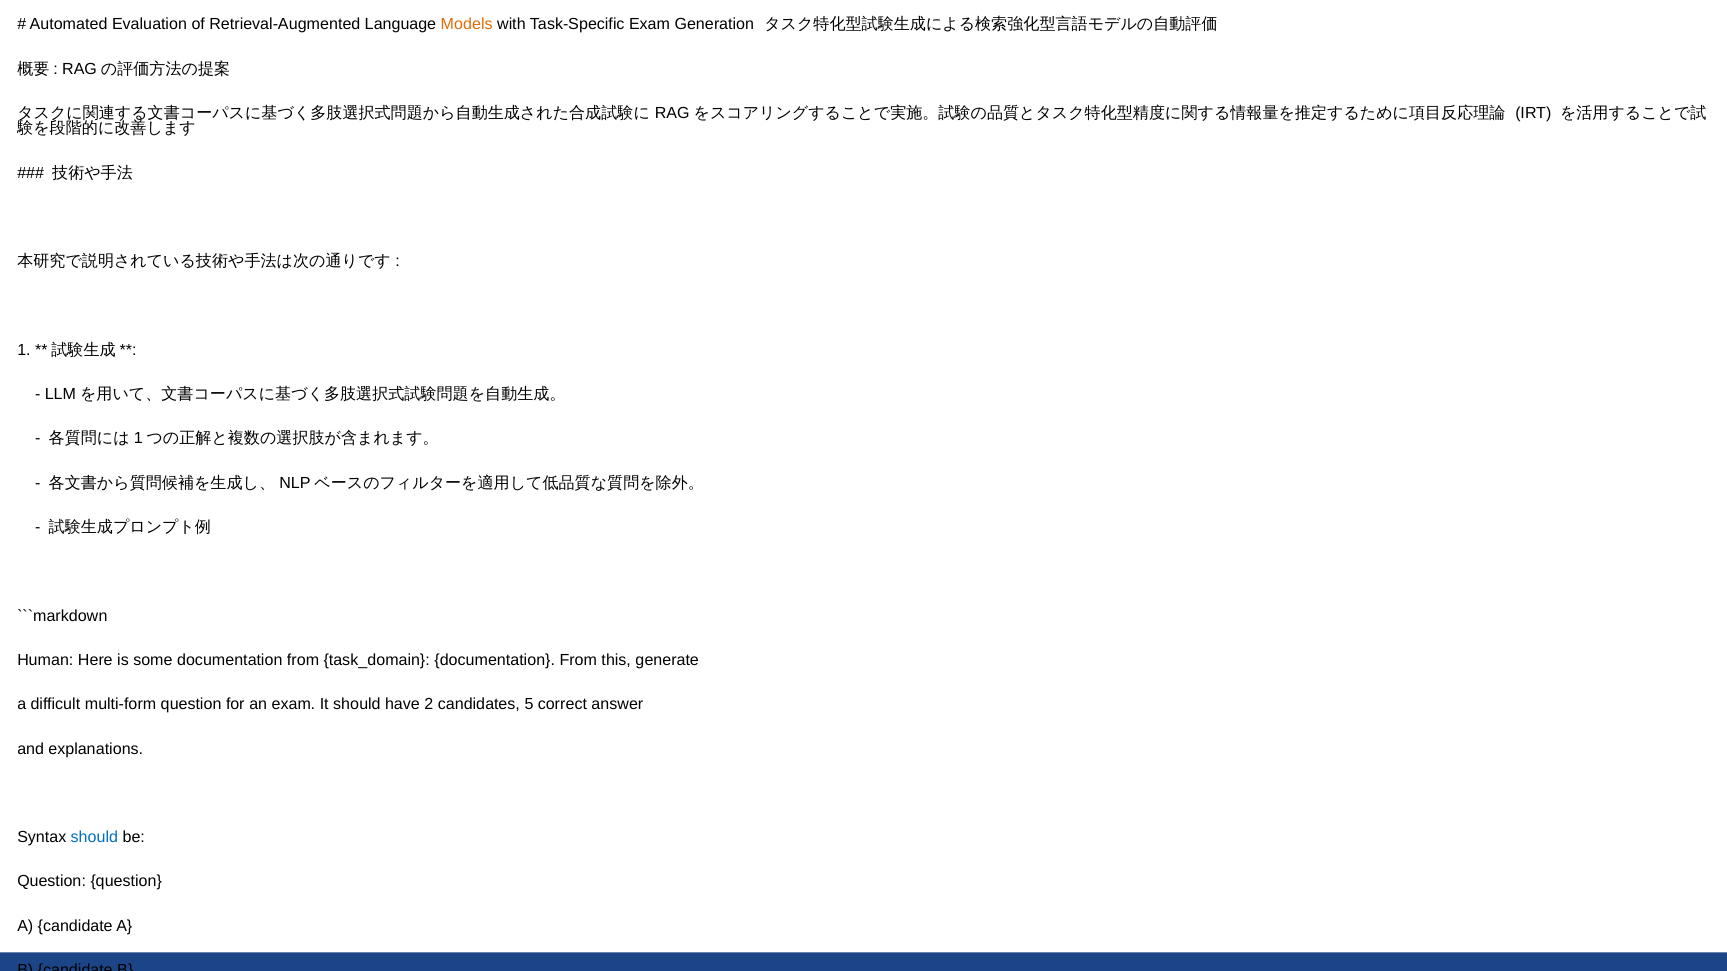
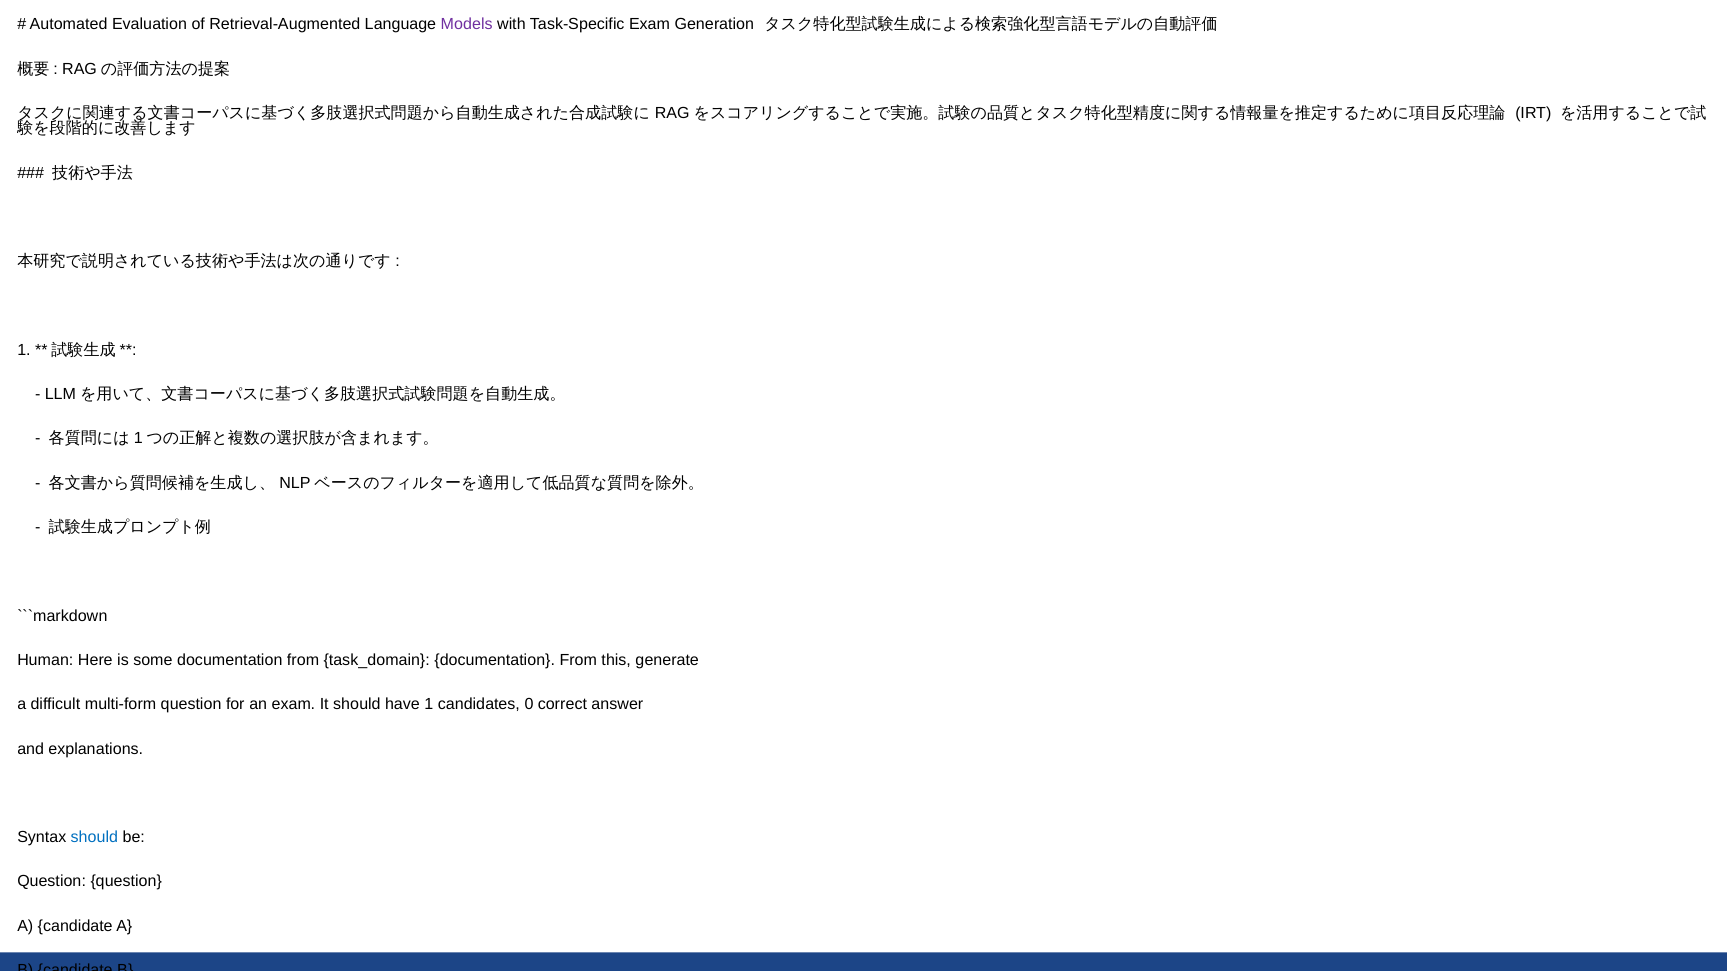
Models colour: orange -> purple
have 2: 2 -> 1
candidates 5: 5 -> 0
